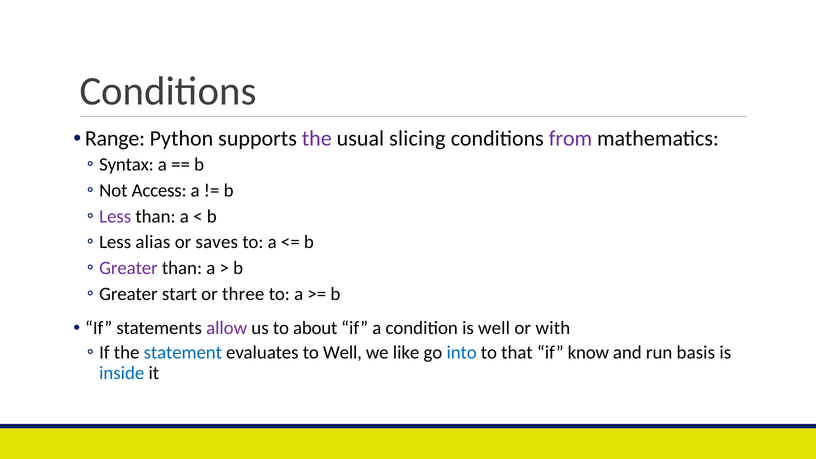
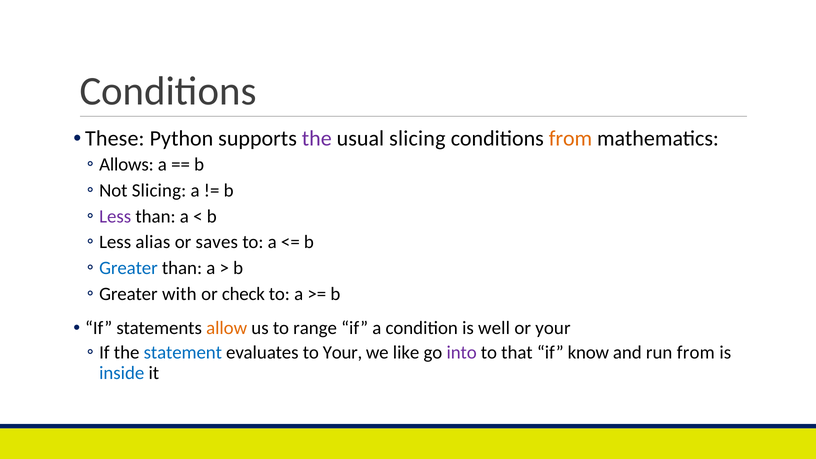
Range: Range -> These
from at (570, 139) colour: purple -> orange
Syntax: Syntax -> Allows
Not Access: Access -> Slicing
Greater at (128, 268) colour: purple -> blue
start: start -> with
three: three -> check
allow colour: purple -> orange
about: about -> range
or with: with -> your
to Well: Well -> Your
into colour: blue -> purple
run basis: basis -> from
